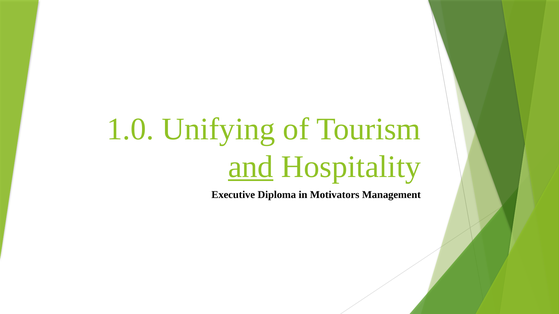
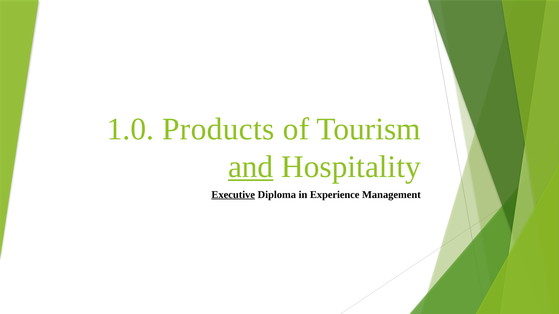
Unifying: Unifying -> Products
Executive underline: none -> present
Motivators: Motivators -> Experience
